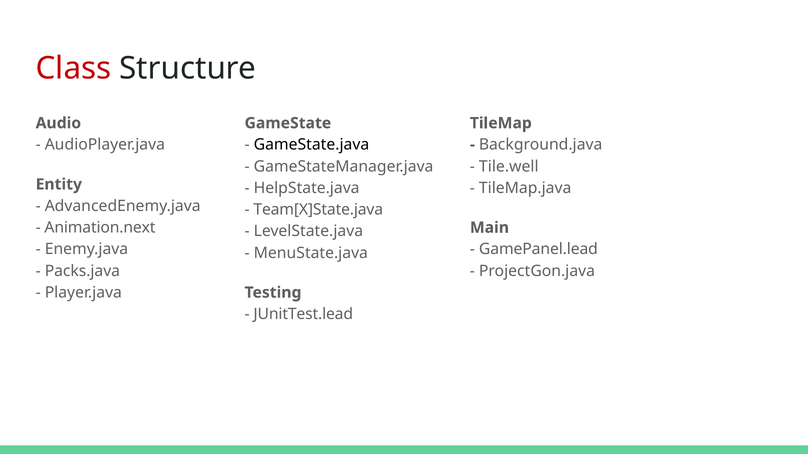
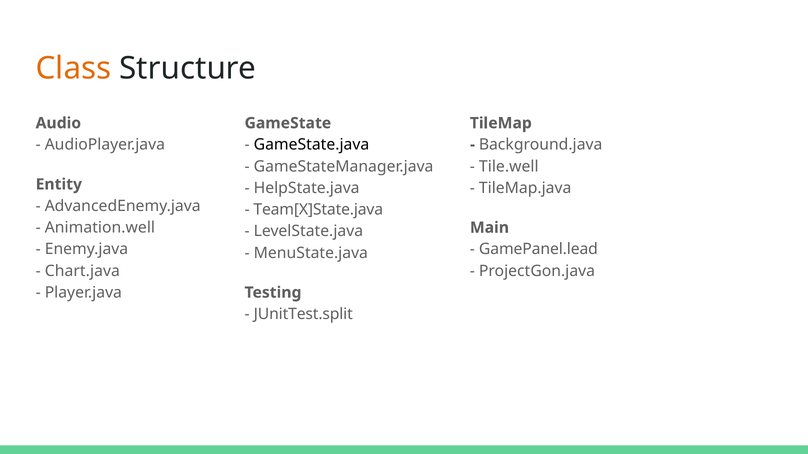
Class colour: red -> orange
Animation.next: Animation.next -> Animation.well
Packs.java: Packs.java -> Chart.java
JUnitTest.lead: JUnitTest.lead -> JUnitTest.split
